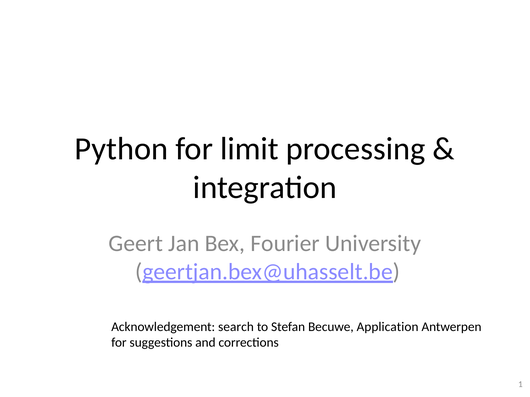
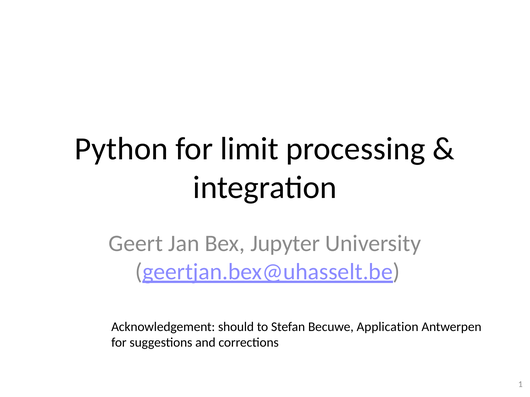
Fourier: Fourier -> Jupyter
search: search -> should
